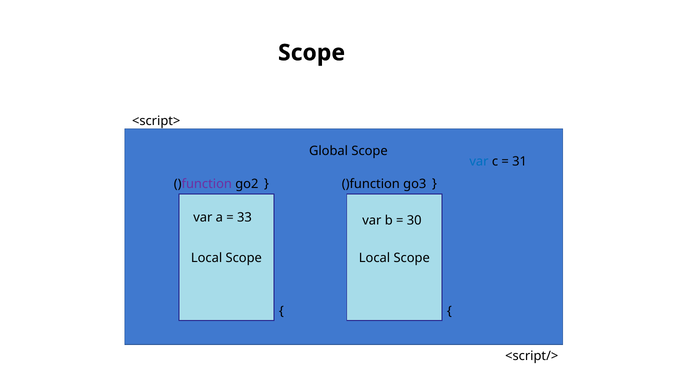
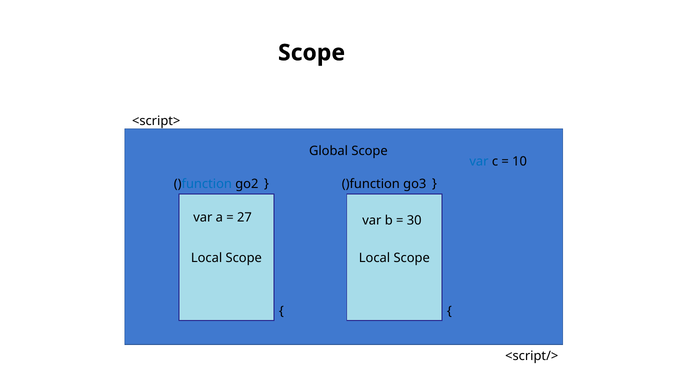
31: 31 -> 10
function at (207, 184) colour: purple -> blue
33: 33 -> 27
